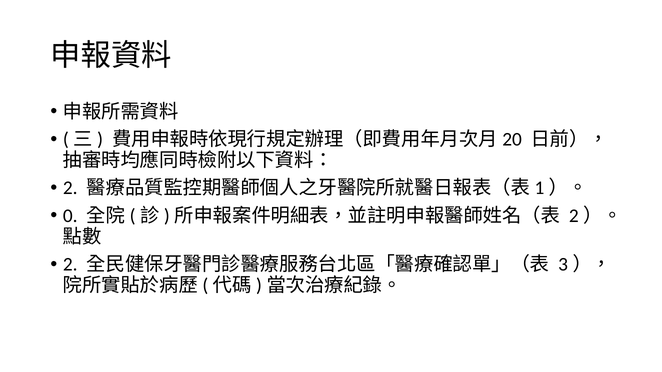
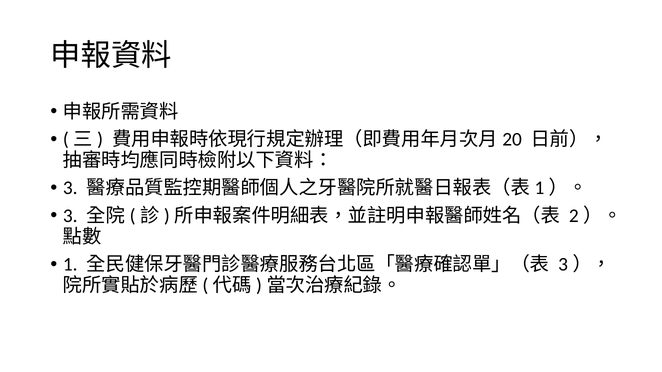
2 at (70, 188): 2 -> 3
0 at (70, 216): 0 -> 3
2 at (70, 265): 2 -> 1
